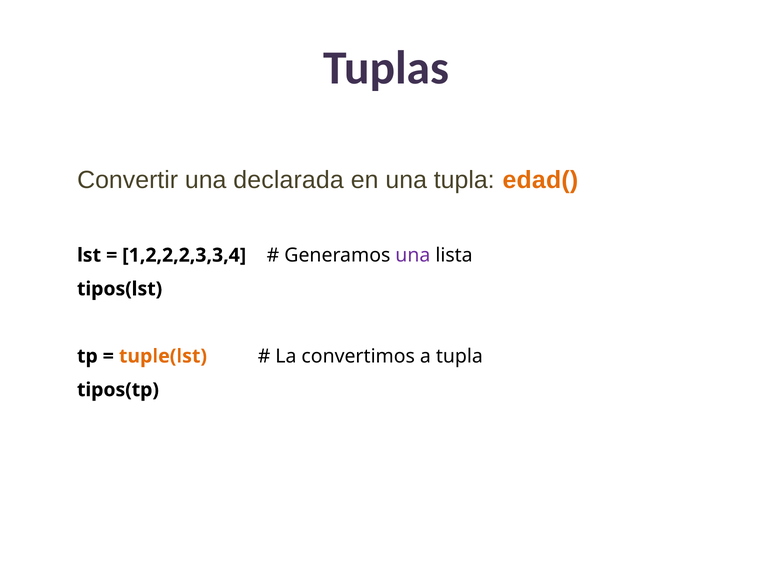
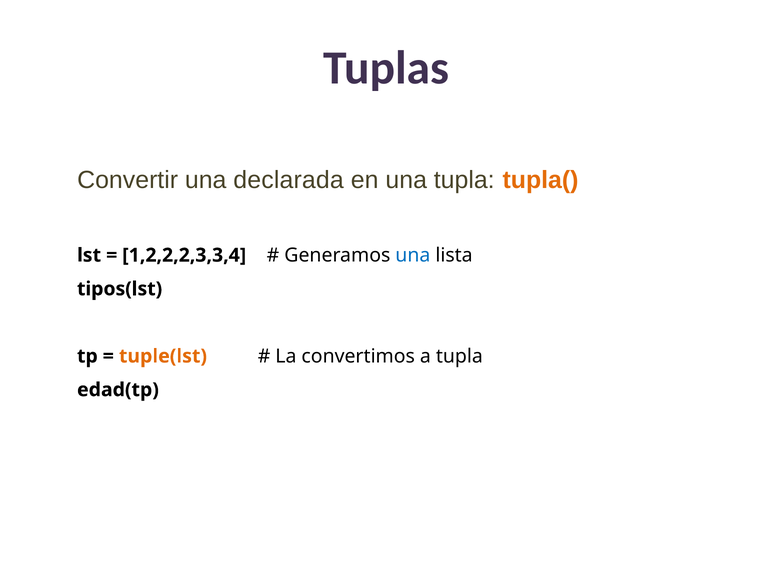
edad(: edad( -> tupla(
una at (413, 255) colour: purple -> blue
tipos(tp: tipos(tp -> edad(tp
